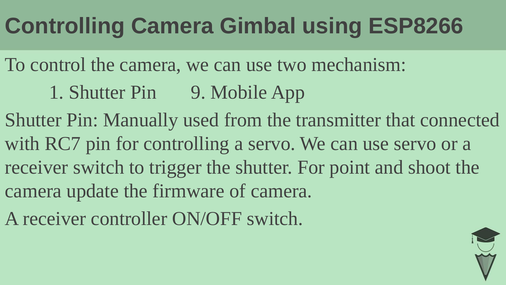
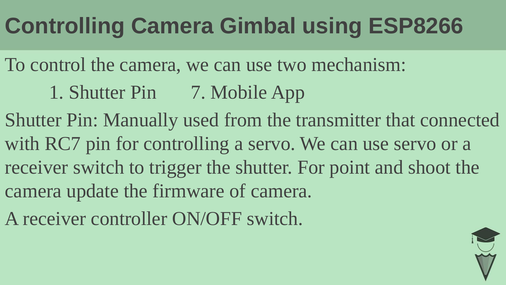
9: 9 -> 7
